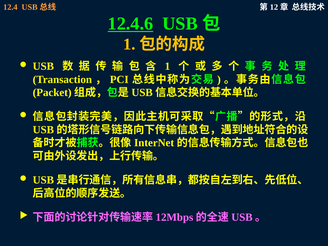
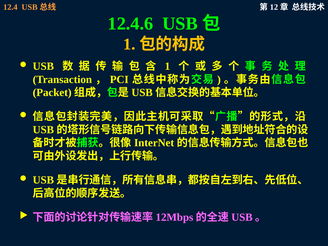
12.4.6 underline: present -> none
